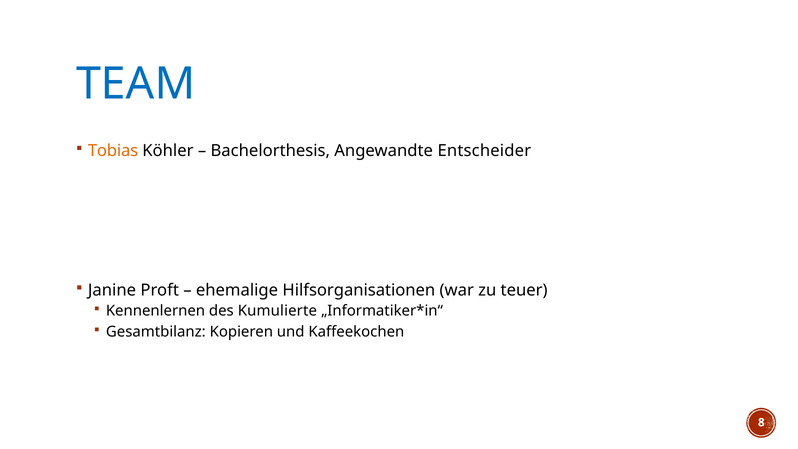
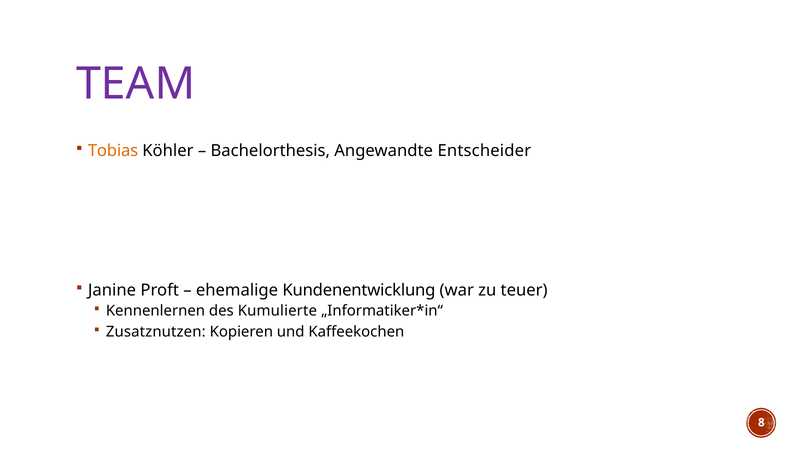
TEAM colour: blue -> purple
Hilfsorganisationen: Hilfsorganisationen -> Kundenentwicklung
Gesamtbilanz: Gesamtbilanz -> Zusatznutzen
